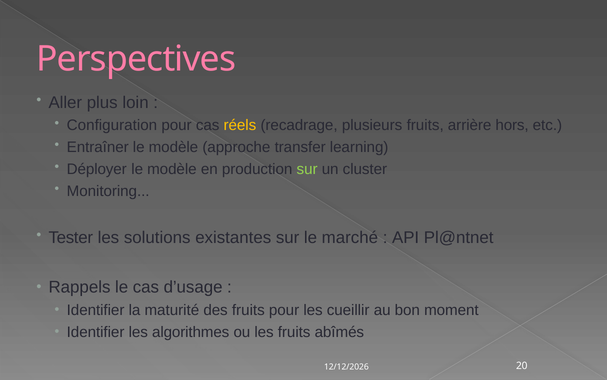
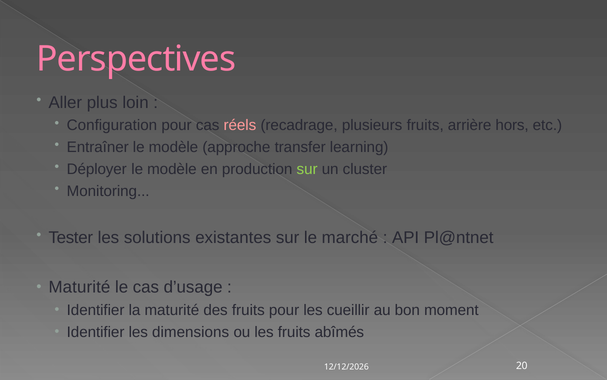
réels colour: yellow -> pink
Rappels at (79, 287): Rappels -> Maturité
algorithmes: algorithmes -> dimensions
